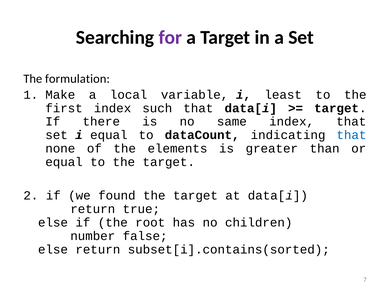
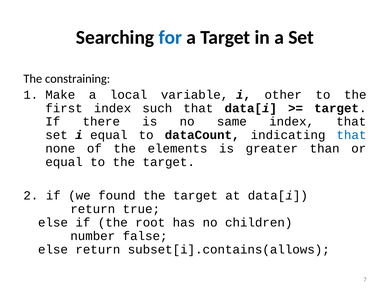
for colour: purple -> blue
formulation: formulation -> constraining
least: least -> other
subset[i].contains(sorted: subset[i].contains(sorted -> subset[i].contains(allows
